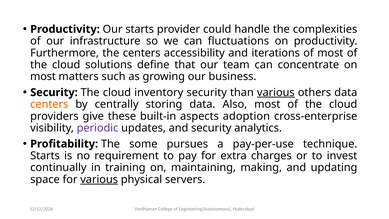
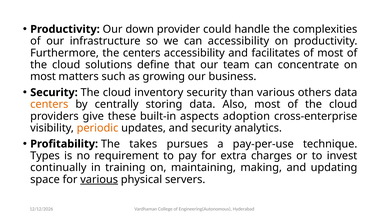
Our starts: starts -> down
can fluctuations: fluctuations -> accessibility
iterations: iterations -> facilitates
various at (276, 92) underline: present -> none
periodic colour: purple -> orange
some: some -> takes
Starts at (45, 156): Starts -> Types
